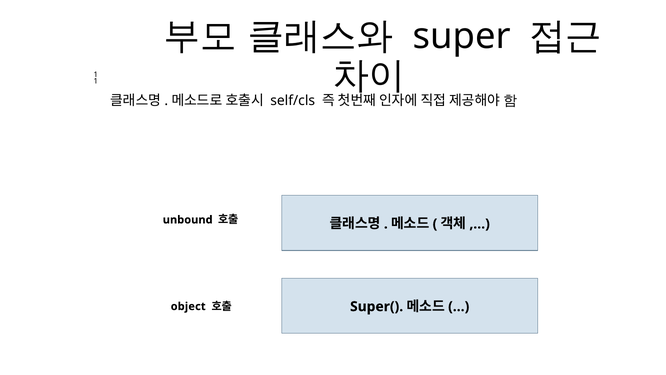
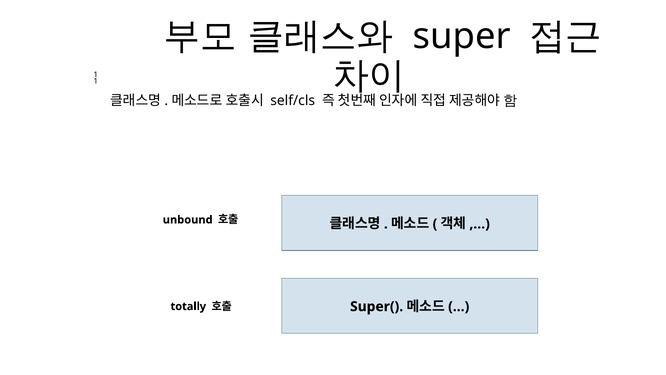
object: object -> totally
